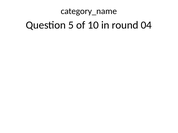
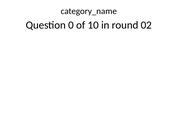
5: 5 -> 0
04: 04 -> 02
